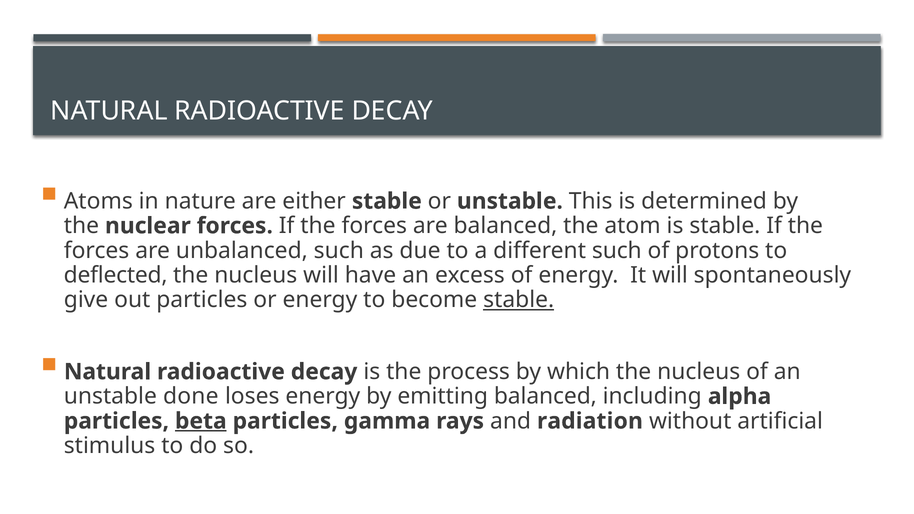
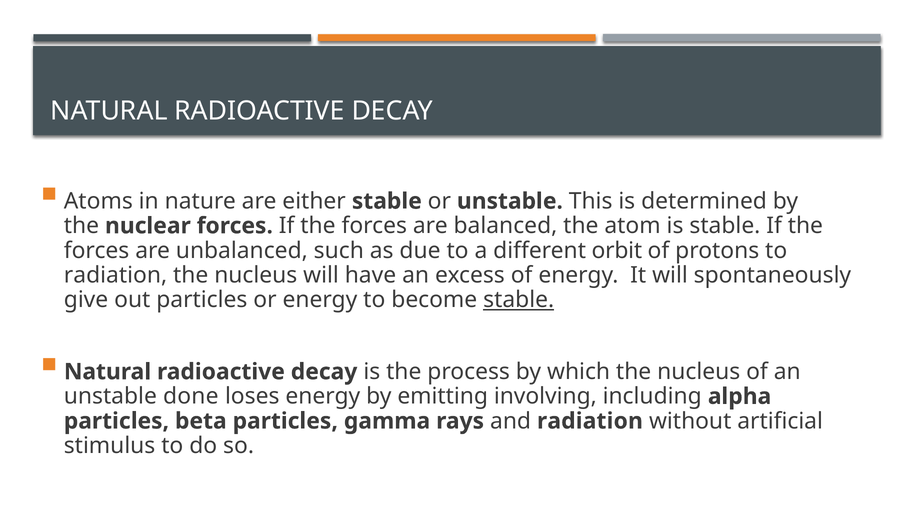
different such: such -> orbit
deflected at (116, 275): deflected -> radiation
emitting balanced: balanced -> involving
beta underline: present -> none
